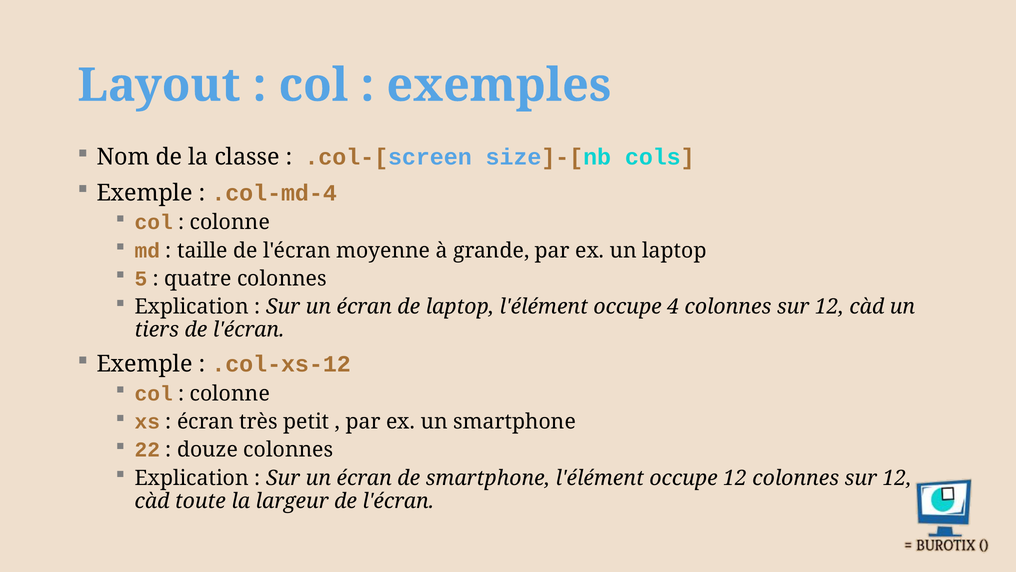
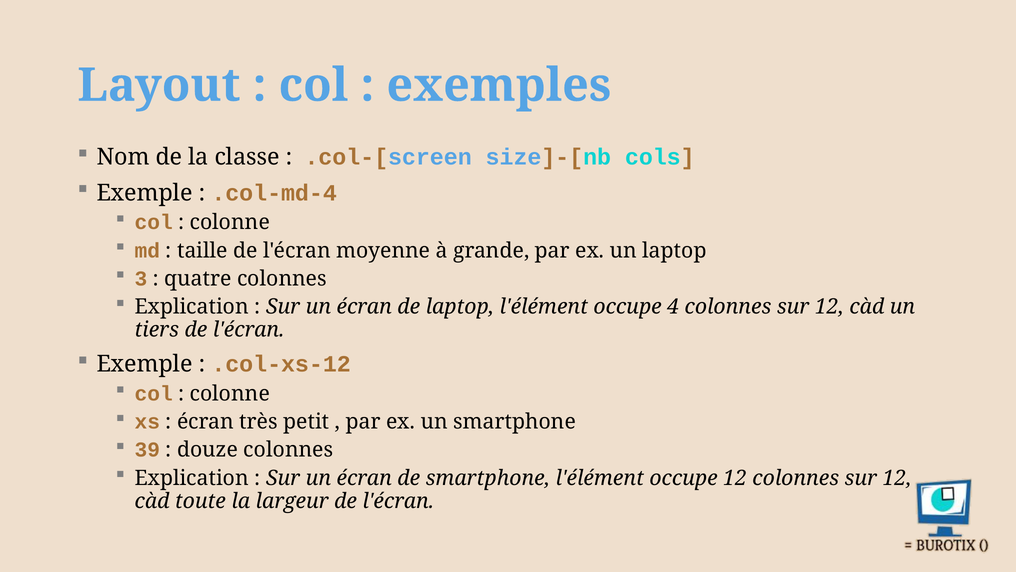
5: 5 -> 3
22: 22 -> 39
